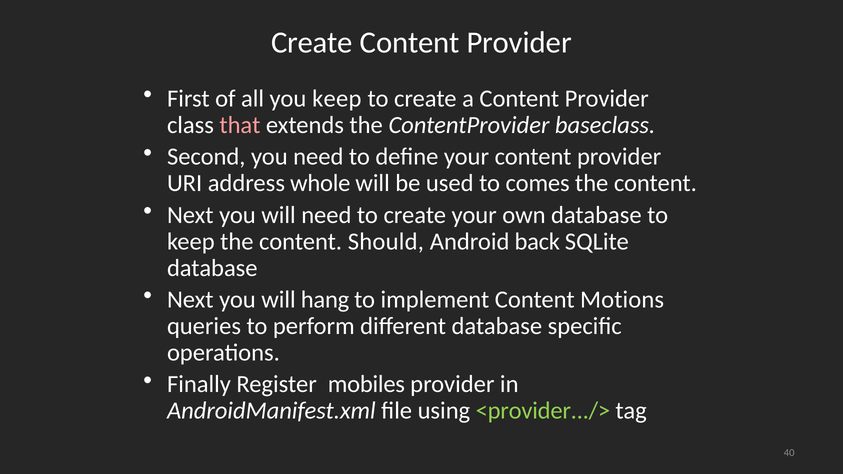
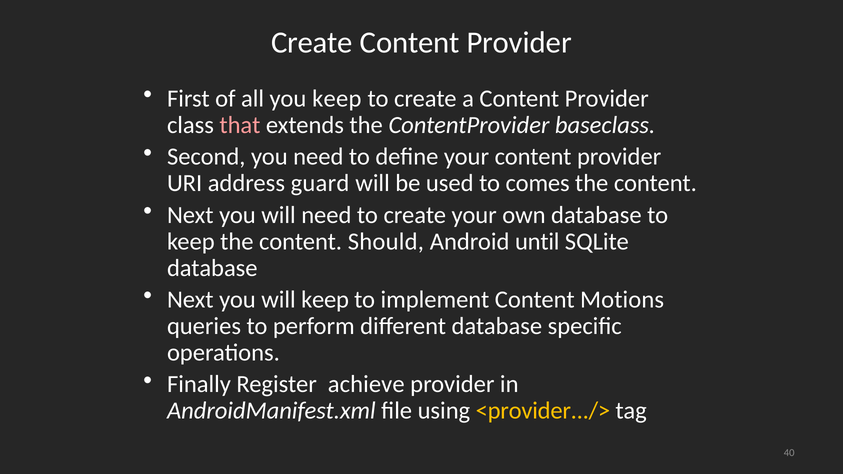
whole: whole -> guard
back: back -> until
will hang: hang -> keep
mobiles: mobiles -> achieve
<provider.../> colour: light green -> yellow
